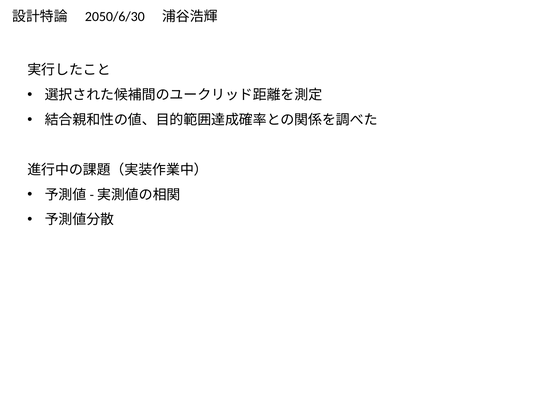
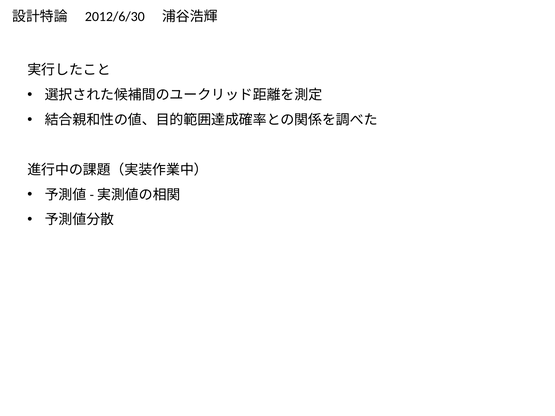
2050/6/30: 2050/6/30 -> 2012/6/30
